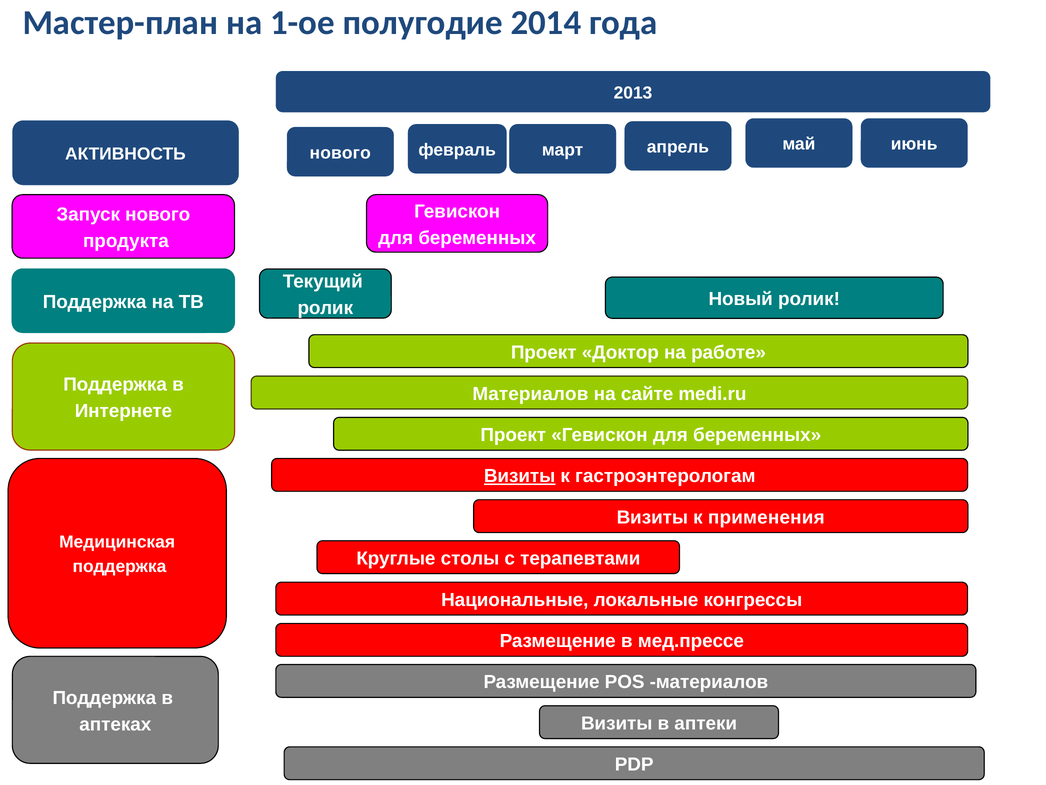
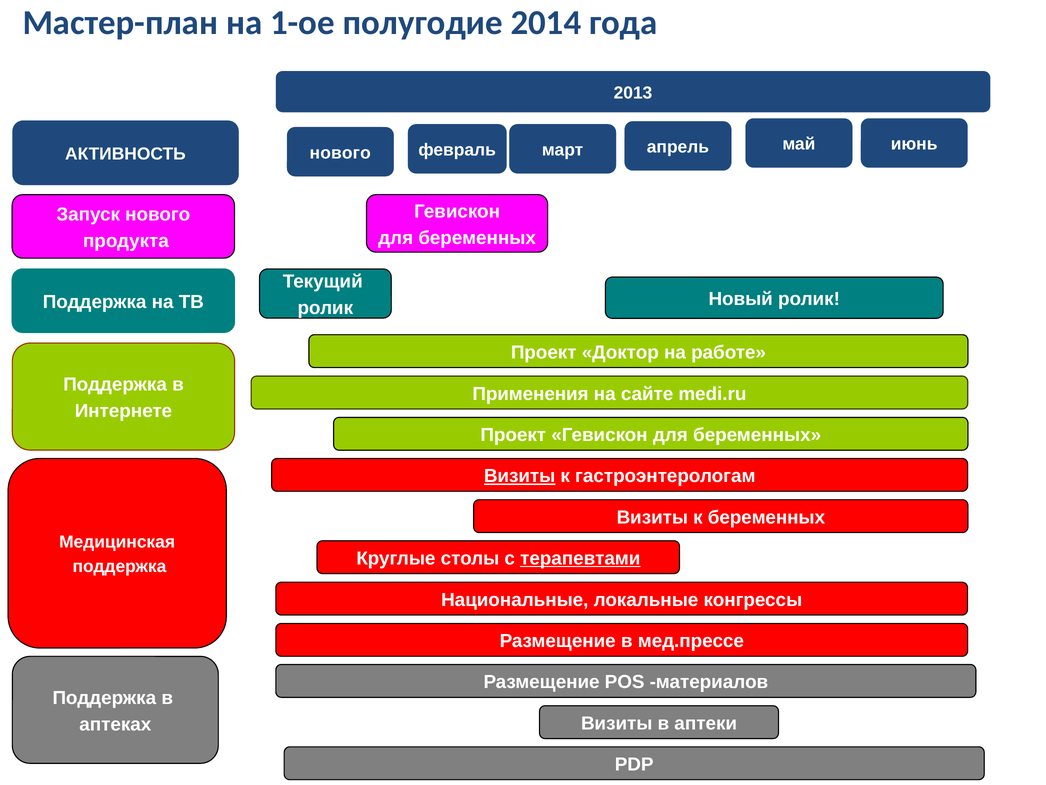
Материалов at (530, 394): Материалов -> Применения
к применения: применения -> беременных
терапевтами underline: none -> present
